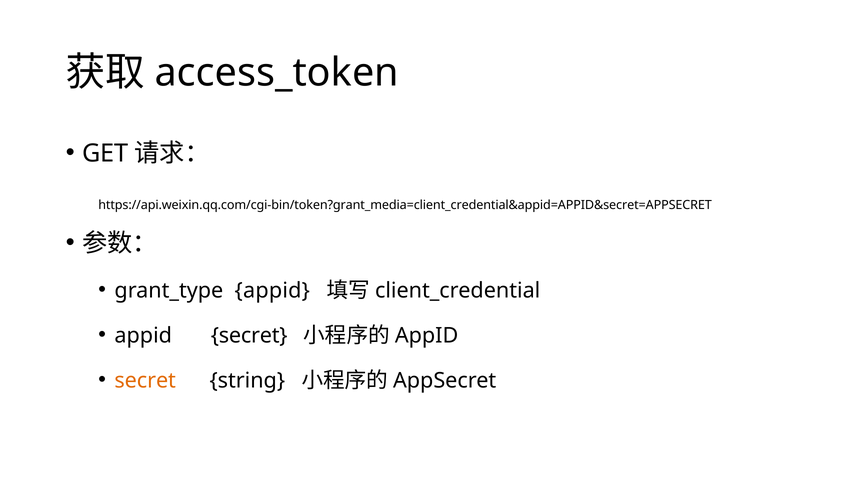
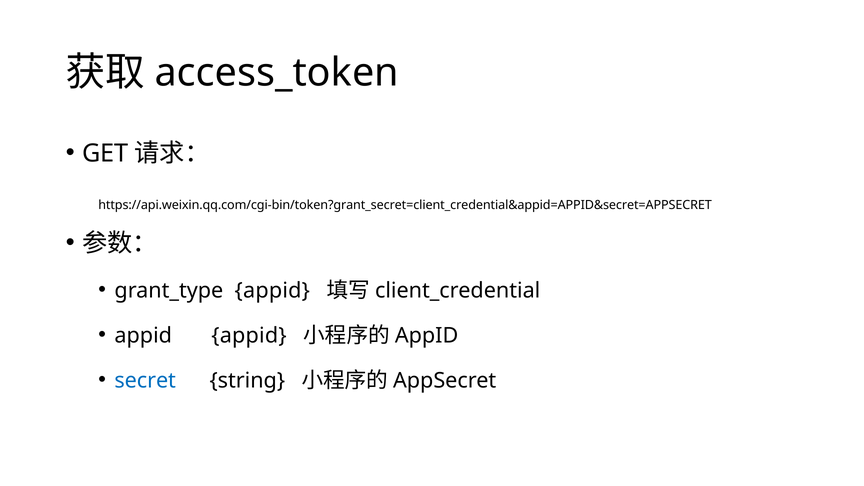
https://api.weixin.qq.com/cgi-bin/token?grant_media=client_credential&appid=APPID&secret=APPSECRET: https://api.weixin.qq.com/cgi-bin/token?grant_media=client_credential&appid=APPID&secret=APPSECRET -> https://api.weixin.qq.com/cgi-bin/token?grant_secret=client_credential&appid=APPID&secret=APPSECRET
appid secret: secret -> appid
secret at (145, 380) colour: orange -> blue
